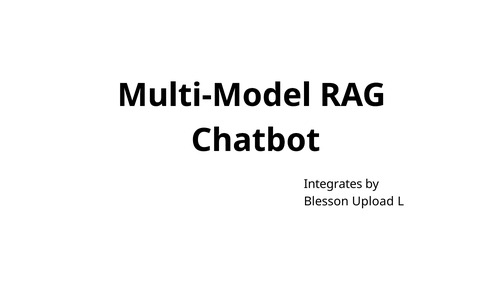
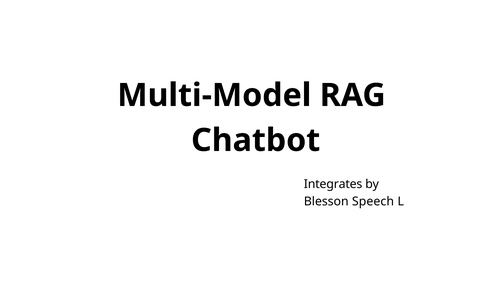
Upload: Upload -> Speech
